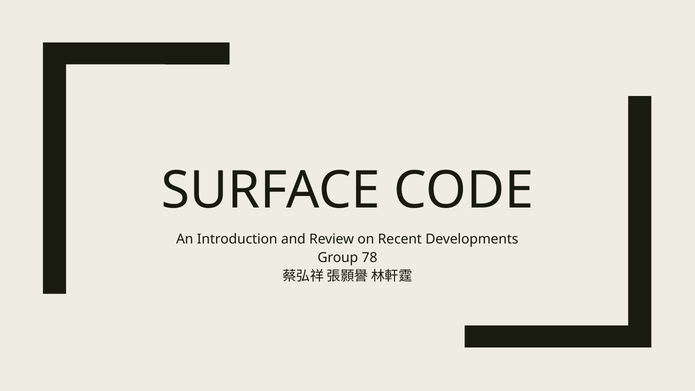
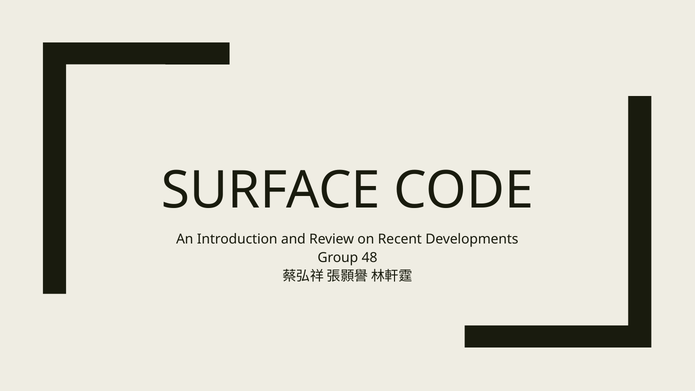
78: 78 -> 48
